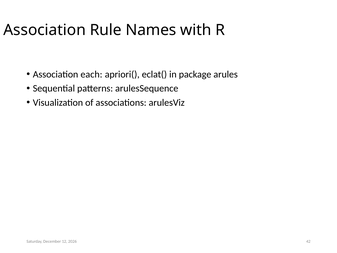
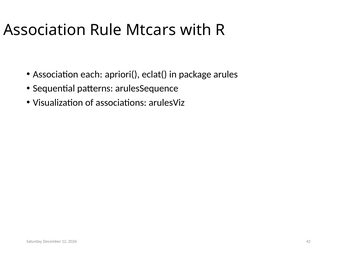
Names: Names -> Mtcars
